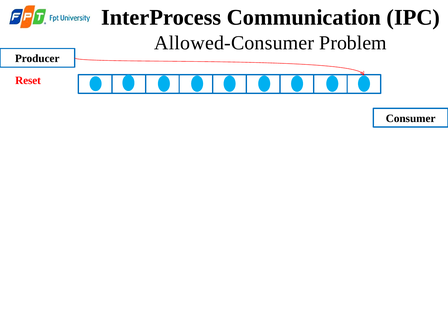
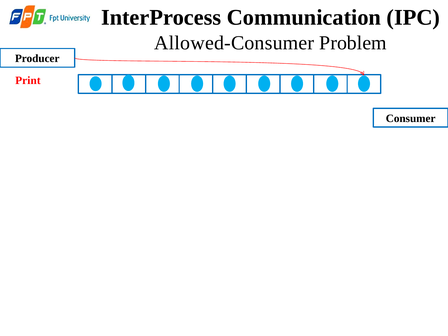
Reset: Reset -> Print
